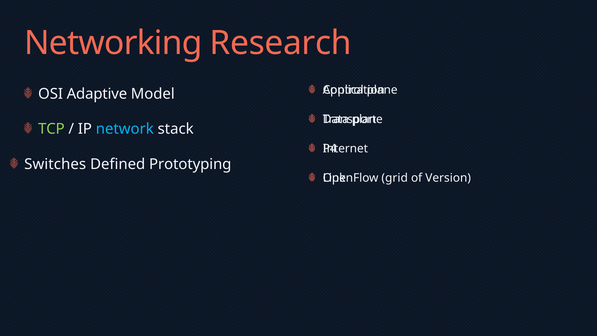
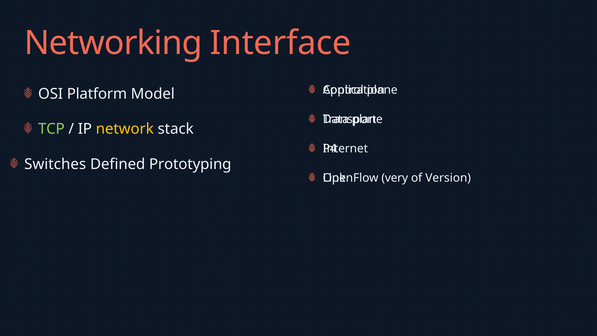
Research: Research -> Interface
Adaptive: Adaptive -> Platform
network colour: light blue -> yellow
grid: grid -> very
